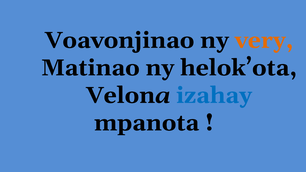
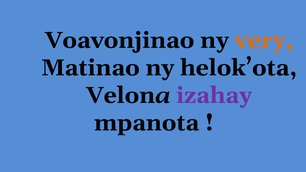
izahay colour: blue -> purple
